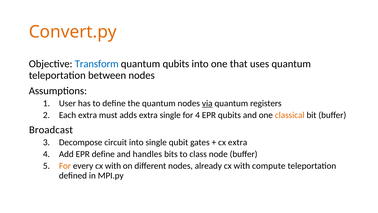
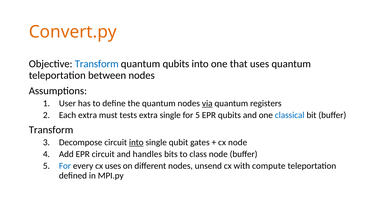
adds: adds -> tests
for 4: 4 -> 5
classical colour: orange -> blue
Broadcast at (51, 130): Broadcast -> Transform
into at (136, 142) underline: none -> present
cx extra: extra -> node
EPR define: define -> circuit
For at (65, 166) colour: orange -> blue
every cx with: with -> uses
already: already -> unsend
